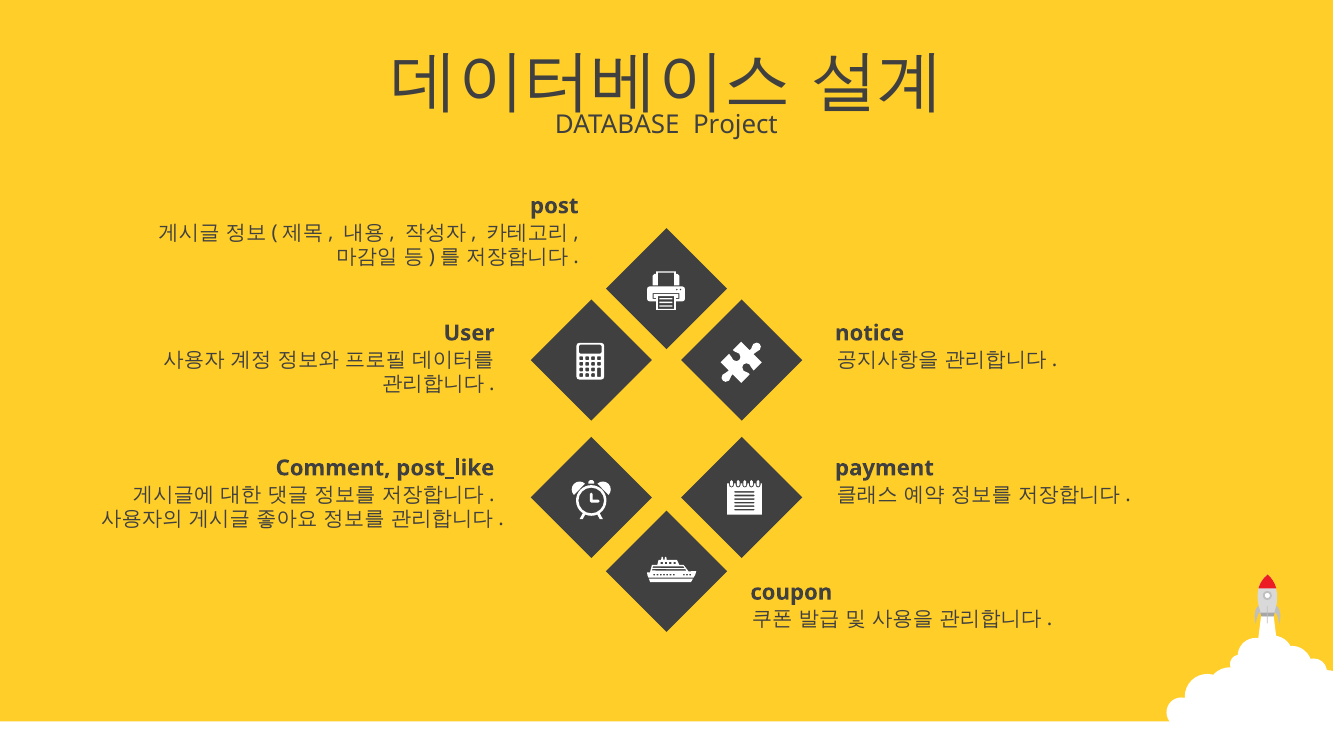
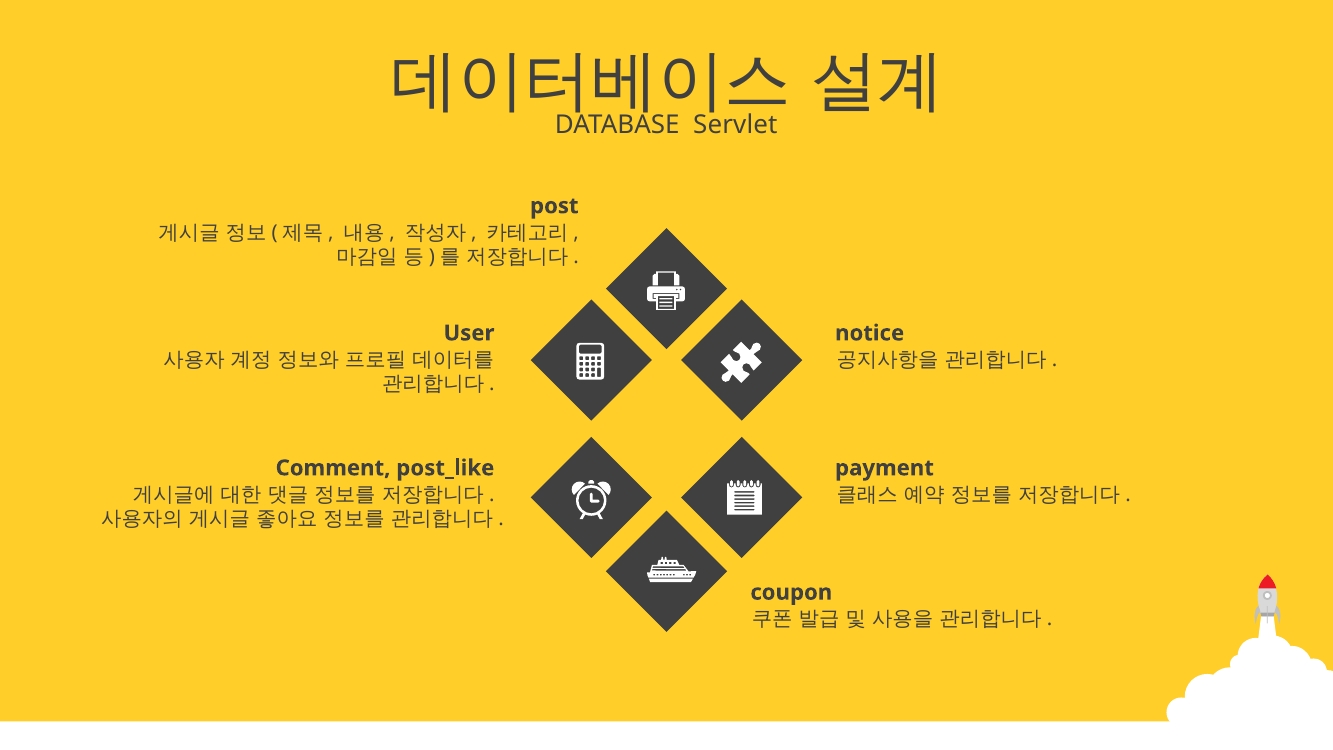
Project: Project -> Servlet
